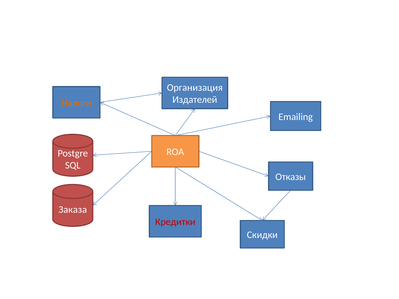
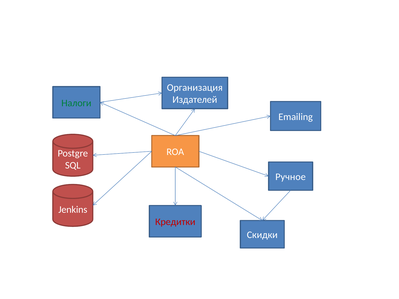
Налоги colour: orange -> green
Отказы: Отказы -> Ручное
Заказа: Заказа -> Jenkins
